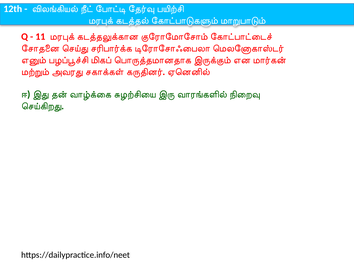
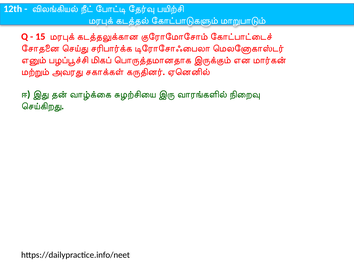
11: 11 -> 15
